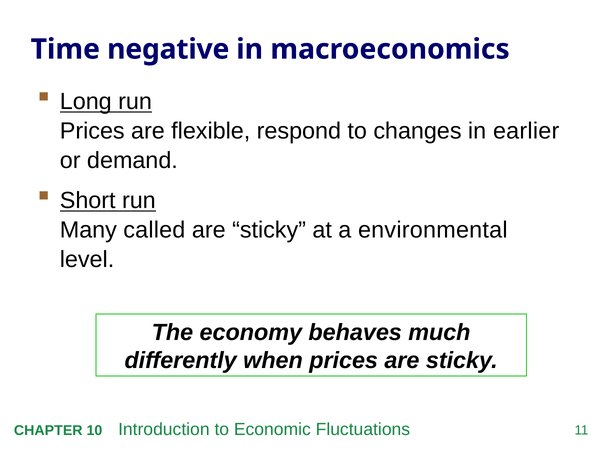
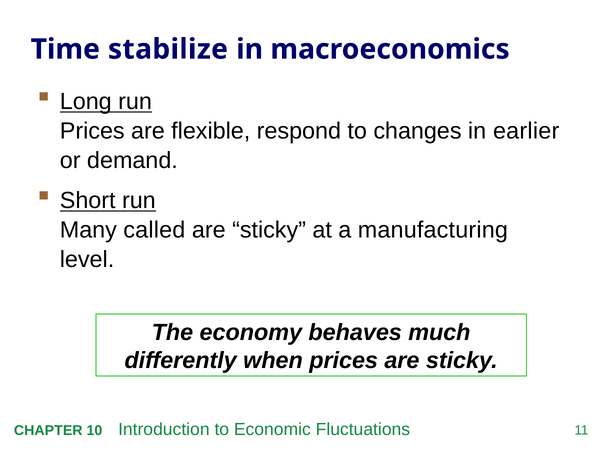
negative: negative -> stabilize
environmental: environmental -> manufacturing
